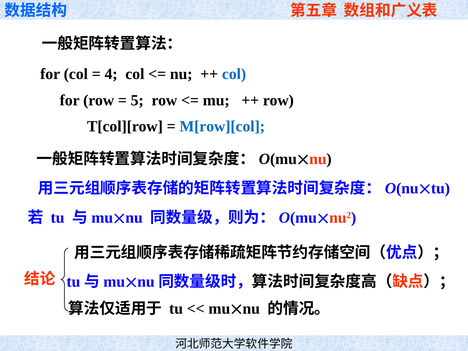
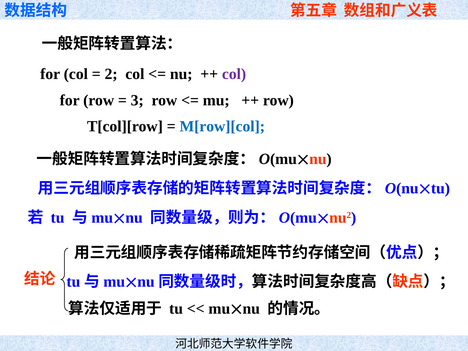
4: 4 -> 2
col at (234, 74) colour: blue -> purple
5: 5 -> 3
